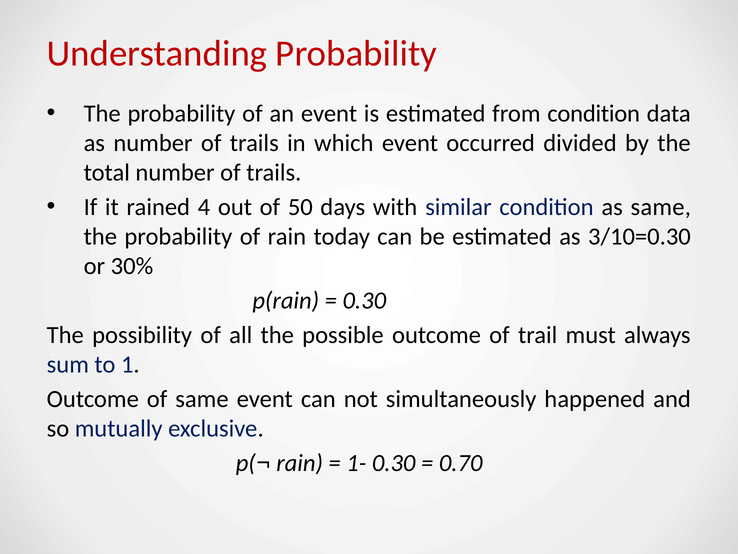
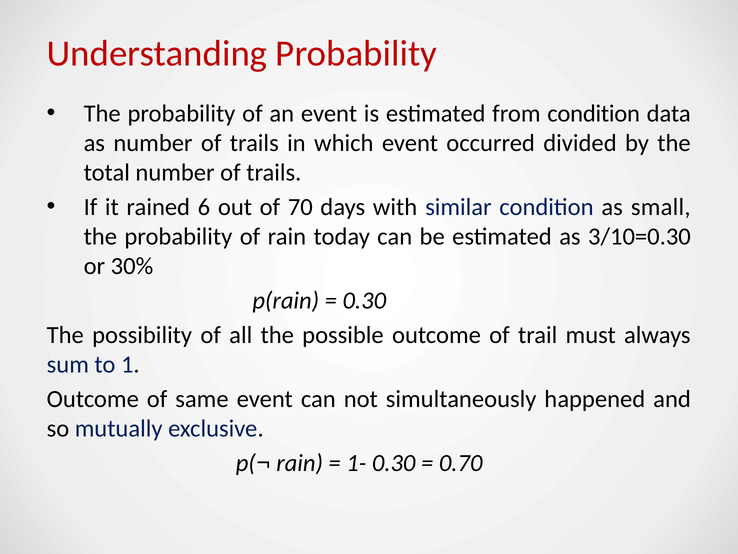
4: 4 -> 6
50: 50 -> 70
as same: same -> small
